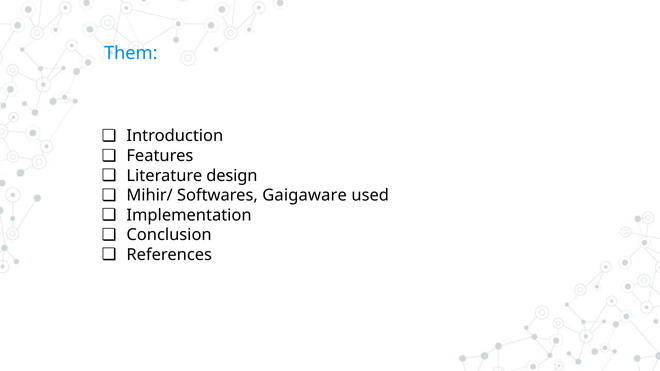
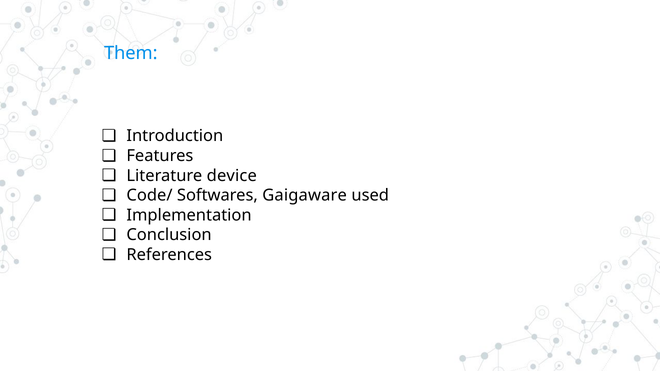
design: design -> device
Mihir/: Mihir/ -> Code/
